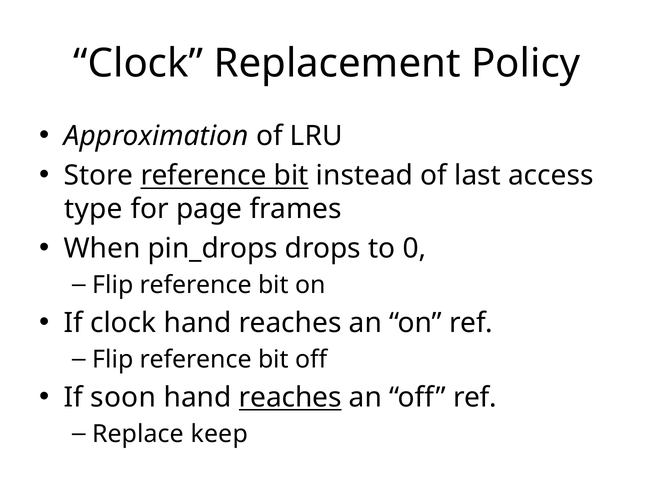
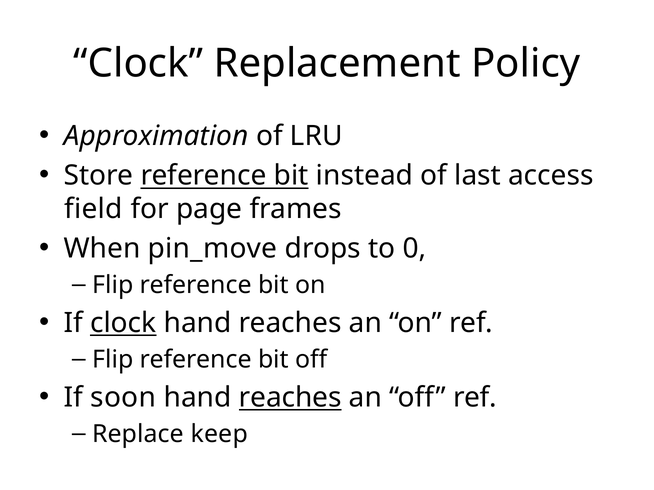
type: type -> field
pin_drops: pin_drops -> pin_move
clock at (123, 324) underline: none -> present
